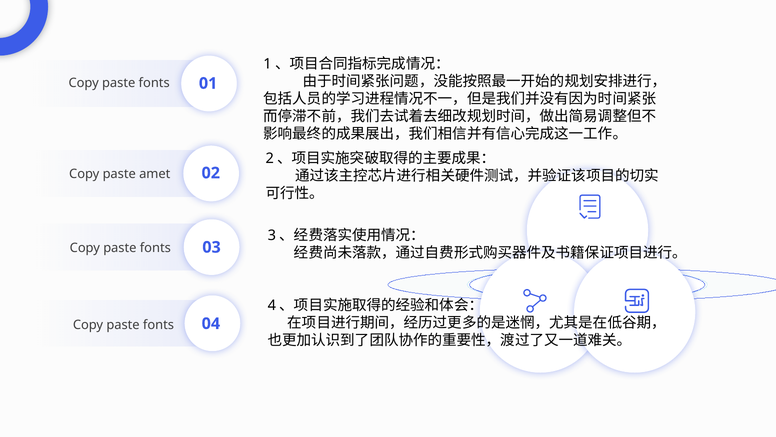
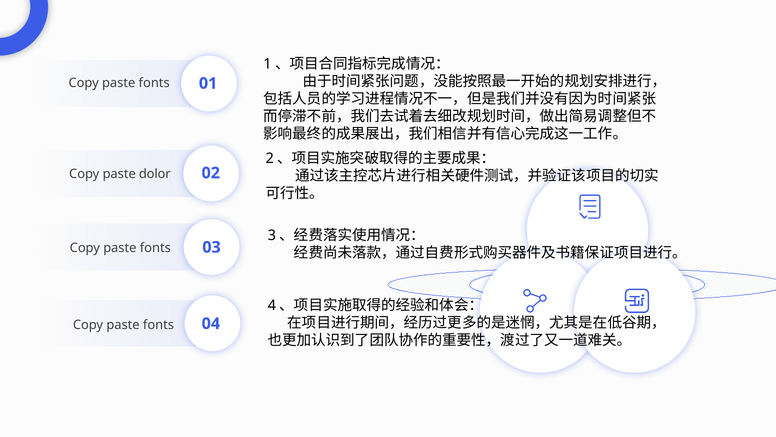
amet: amet -> dolor
